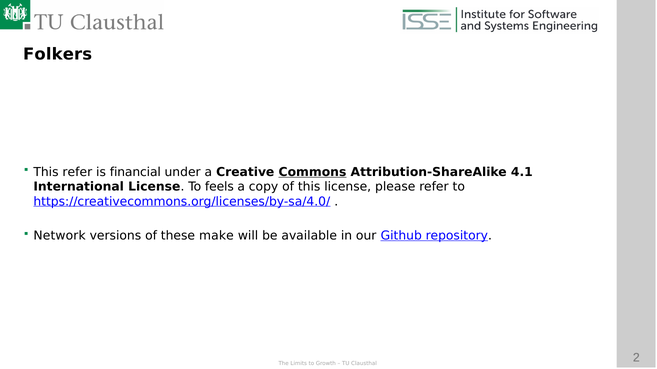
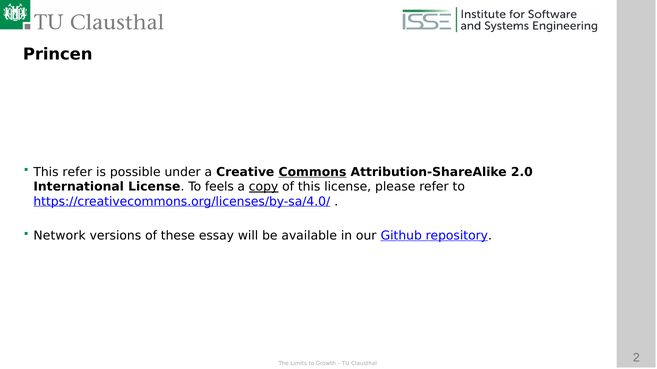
Folkers: Folkers -> Princen
financial: financial -> possible
4.1: 4.1 -> 2.0
copy underline: none -> present
make: make -> essay
